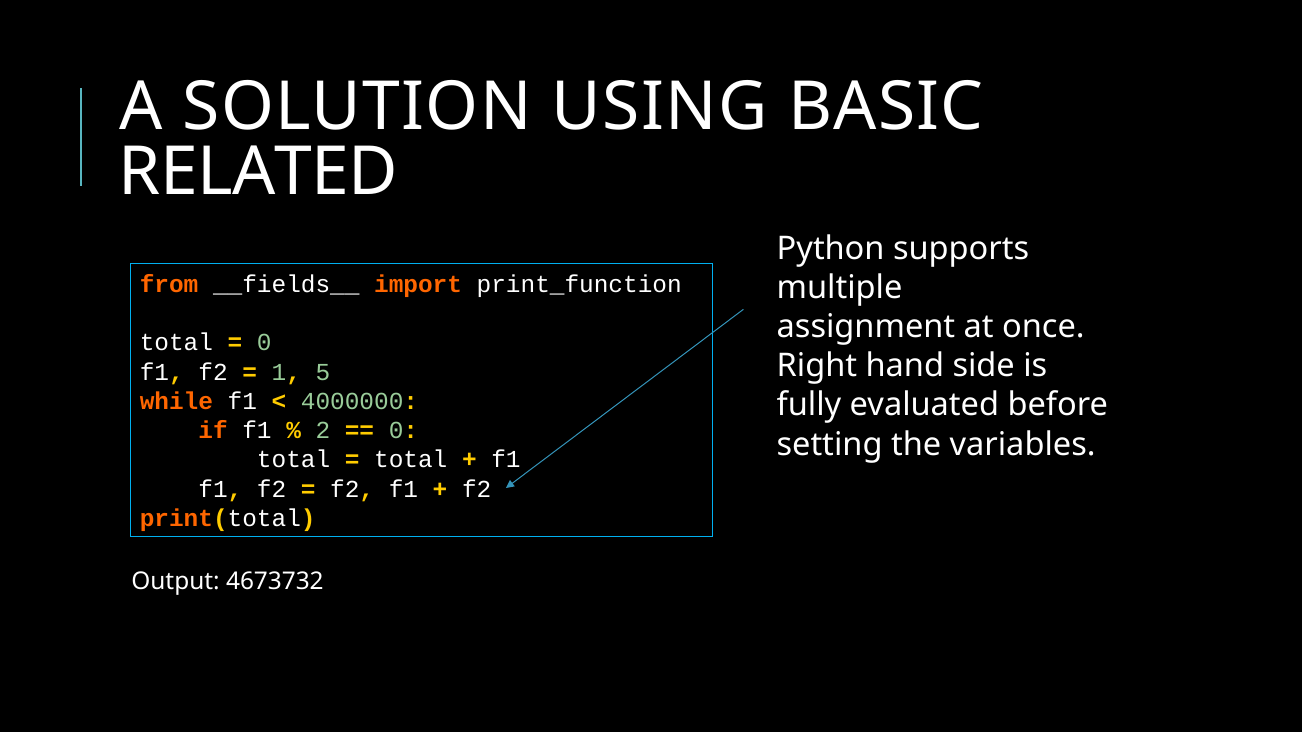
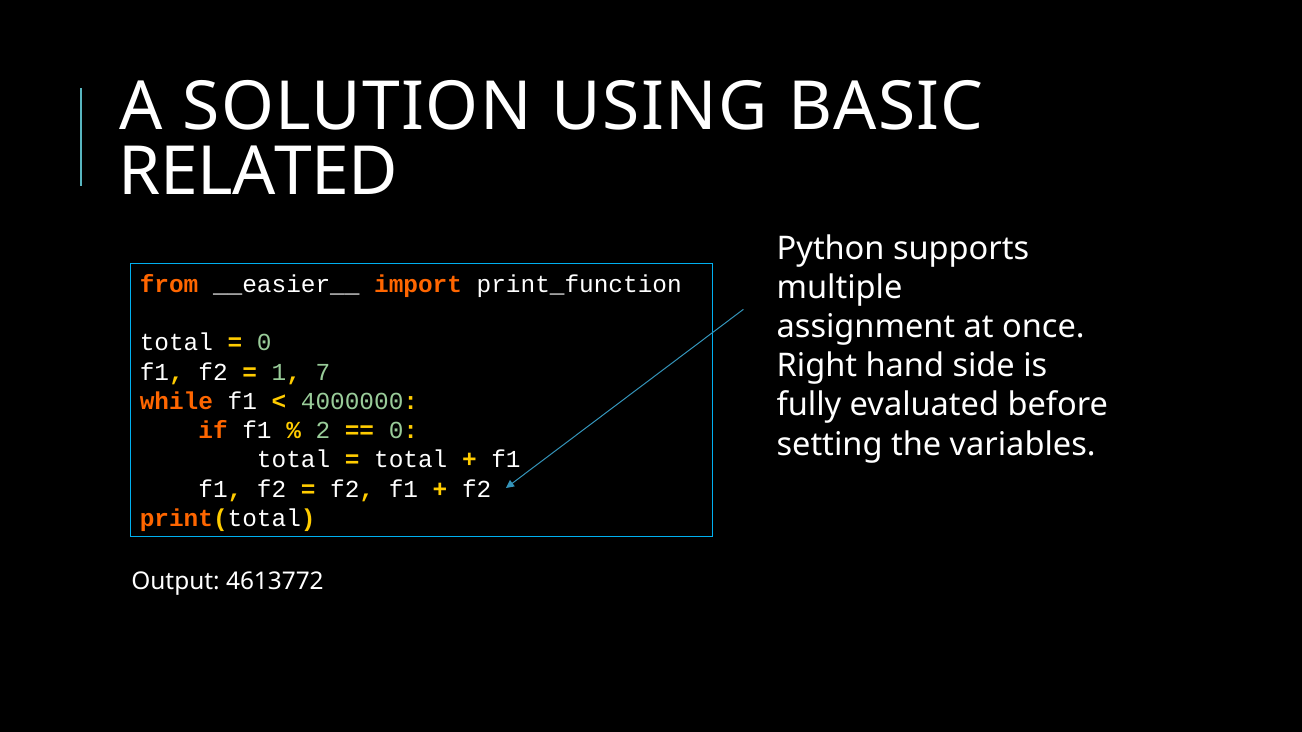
__fields__: __fields__ -> __easier__
5: 5 -> 7
4673732: 4673732 -> 4613772
